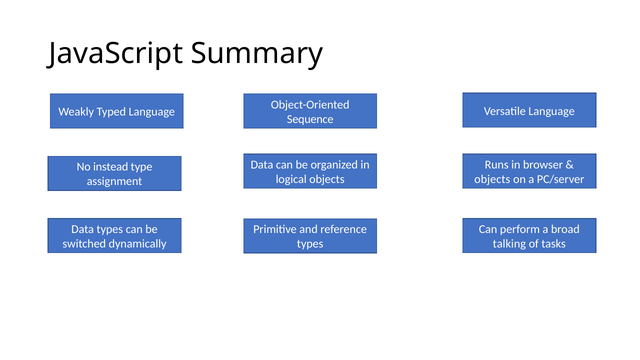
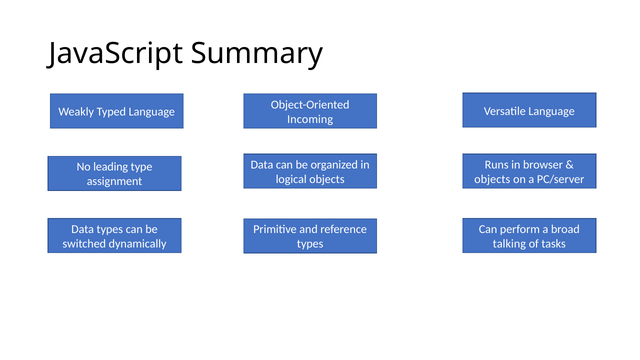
Sequence: Sequence -> Incoming
instead: instead -> leading
